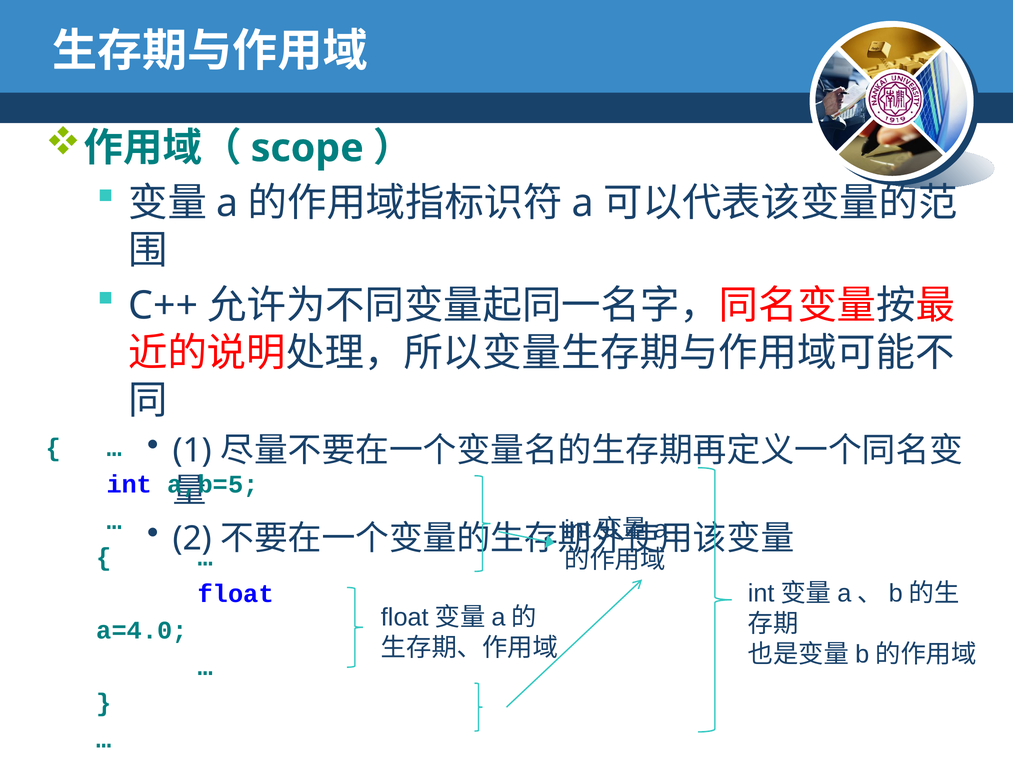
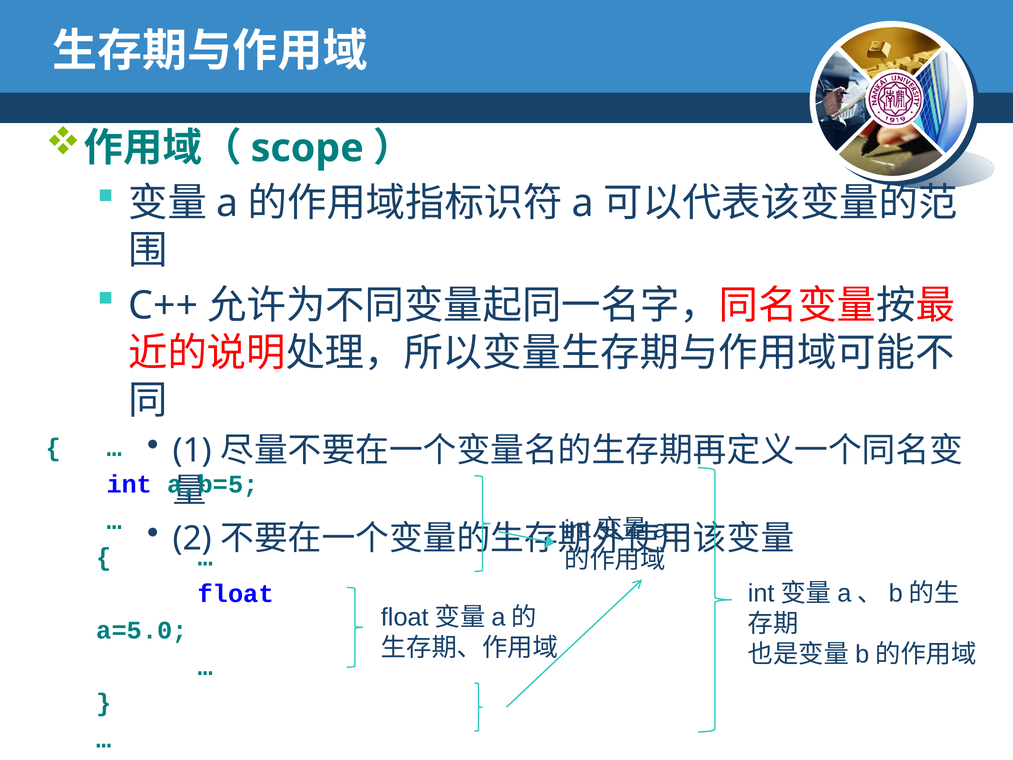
a=4.0: a=4.0 -> a=5.0
